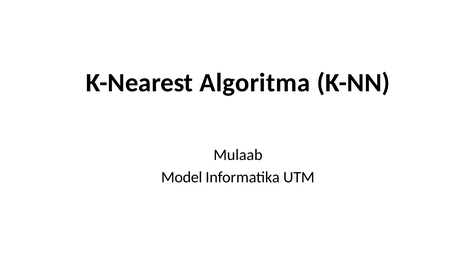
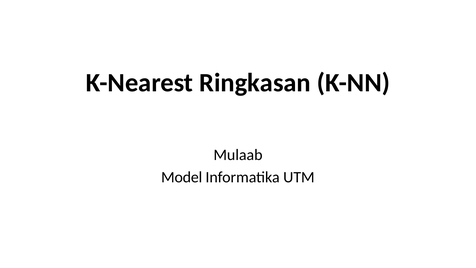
Algoritma: Algoritma -> Ringkasan
